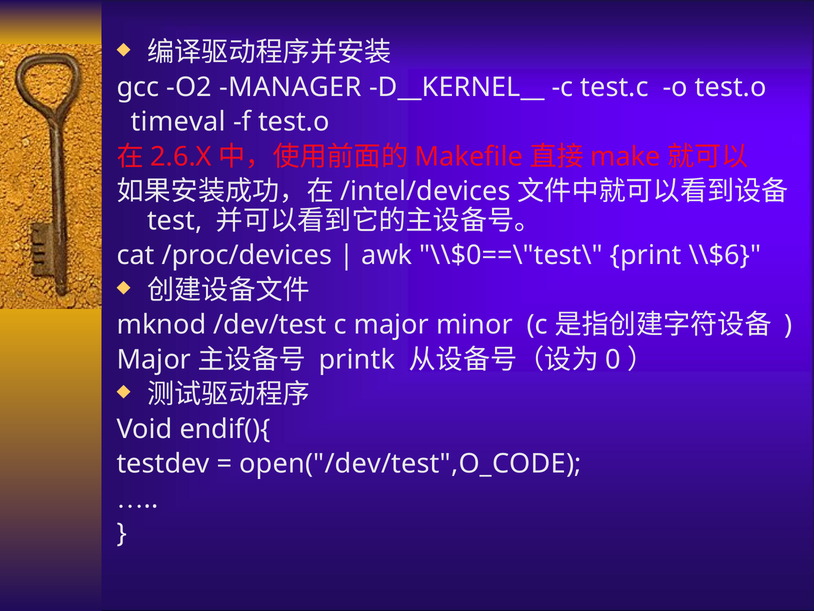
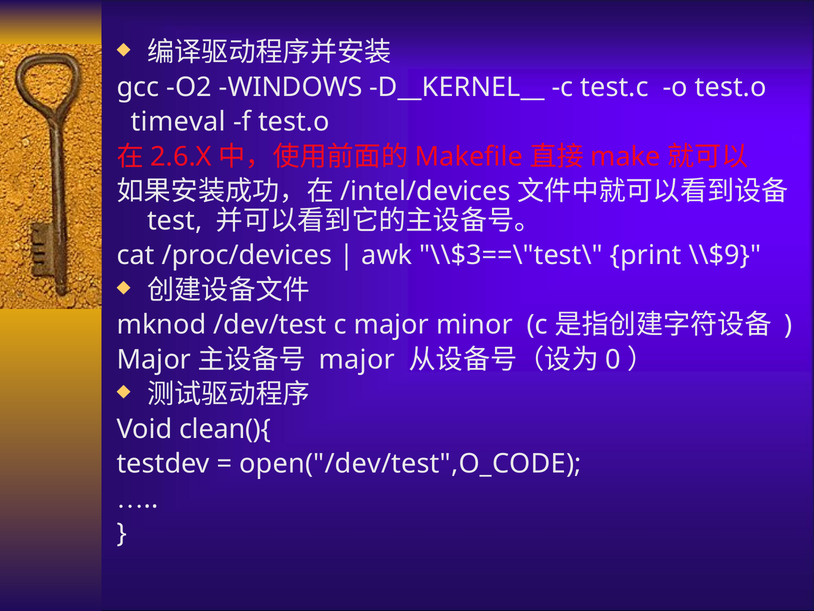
MANAGER: MANAGER -> WINDOWS
\\$0==\"test\: \\$0==\"test\ -> \\$3==\"test\
\\$6: \\$6 -> \\$9
printk at (357, 359): printk -> major
endif(){: endif(){ -> clean(){
